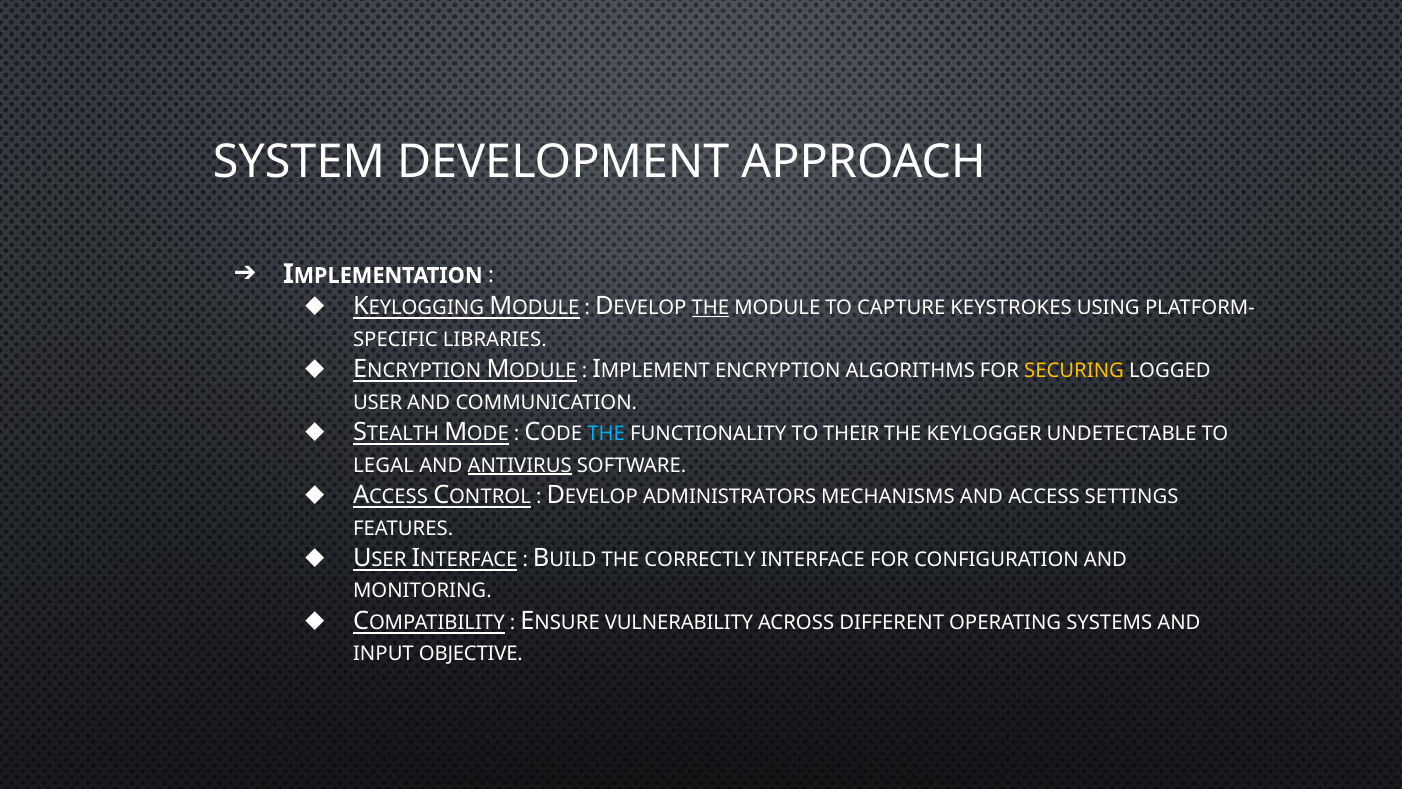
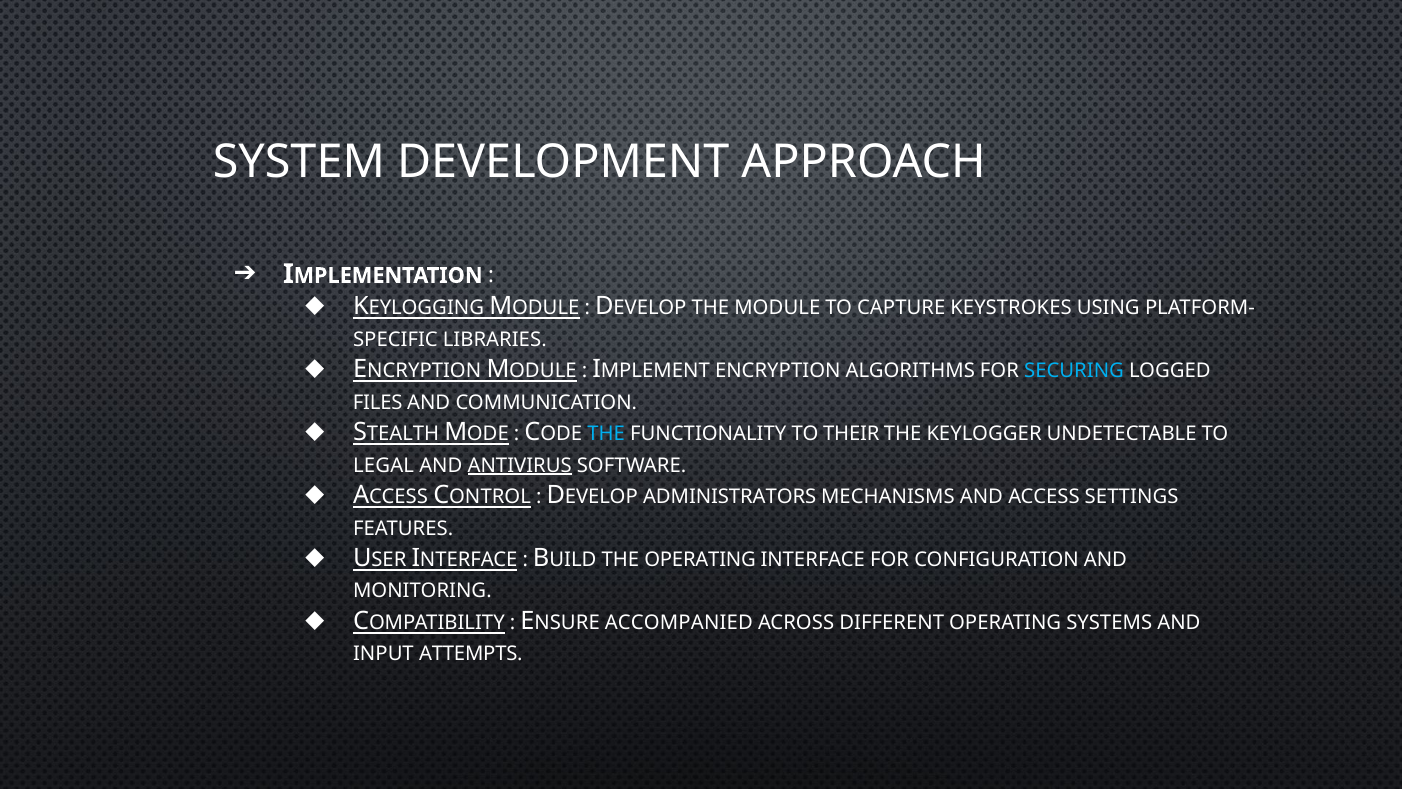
THE at (710, 308) underline: present -> none
SECURING colour: yellow -> light blue
USER at (378, 402): USER -> FILES
THE CORRECTLY: CORRECTLY -> OPERATING
VULNERABILITY: VULNERABILITY -> ACCOMPANIED
OBJECTIVE: OBJECTIVE -> ATTEMPTS
